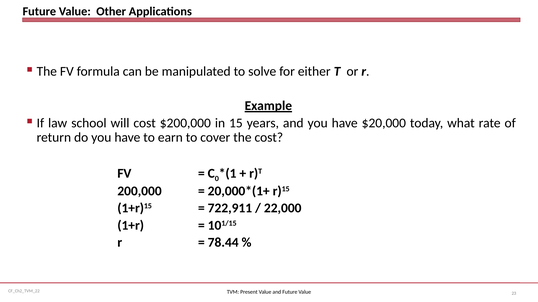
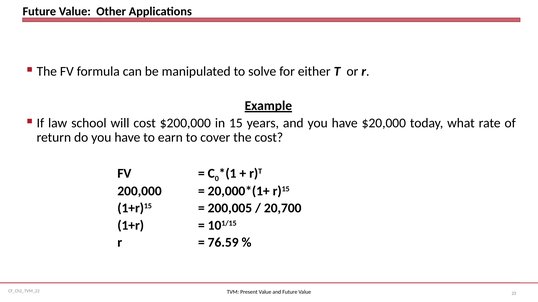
722,911: 722,911 -> 200,005
22,000: 22,000 -> 20,700
78.44: 78.44 -> 76.59
